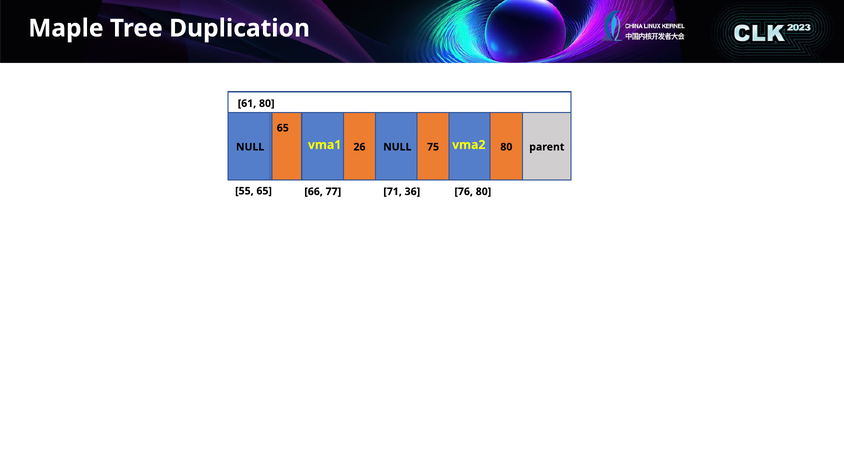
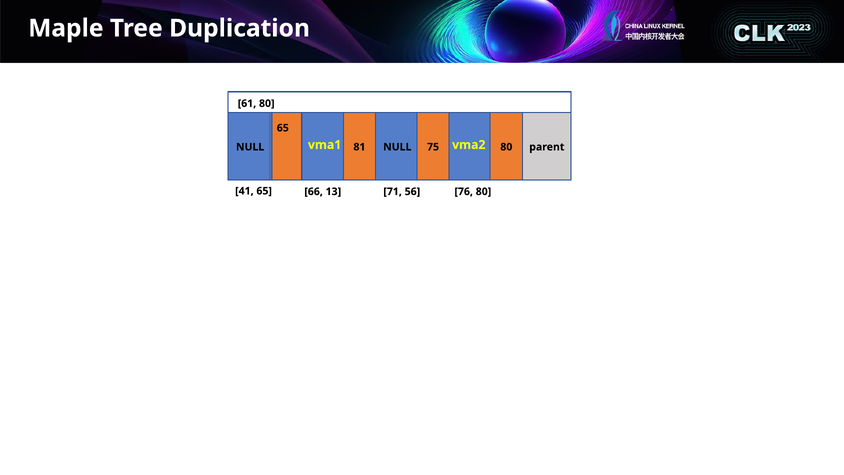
26: 26 -> 81
55: 55 -> 41
77: 77 -> 13
36: 36 -> 56
